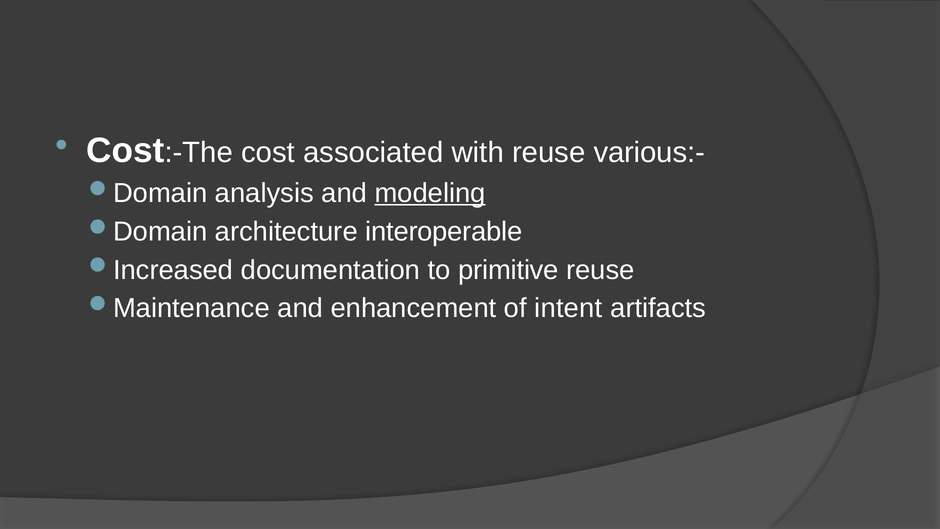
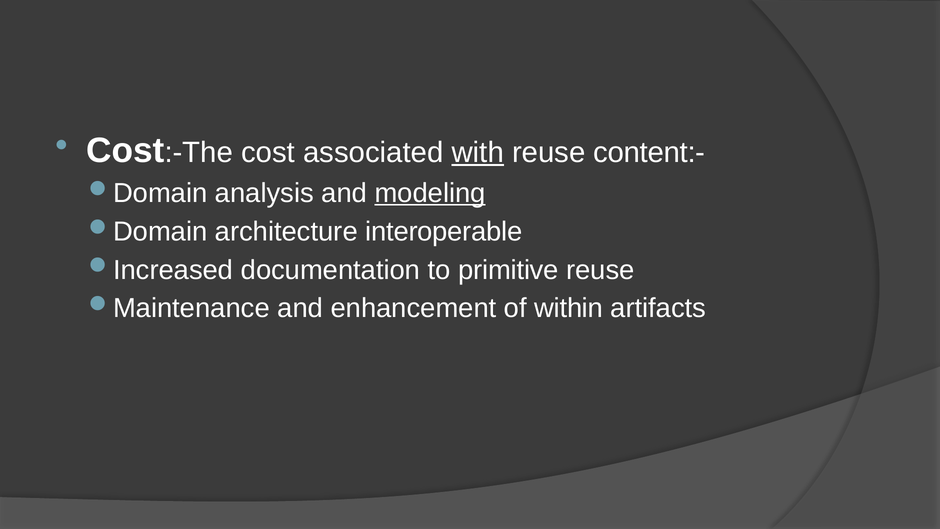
with underline: none -> present
various:-: various:- -> content:-
intent: intent -> within
